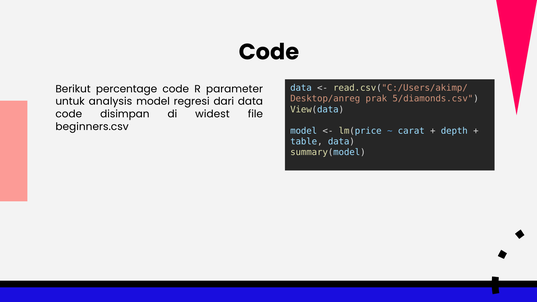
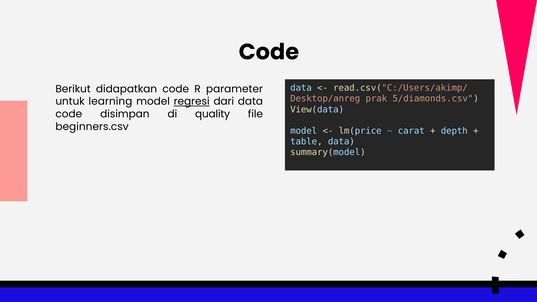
percentage: percentage -> didapatkan
analysis: analysis -> learning
regresi underline: none -> present
widest: widest -> quality
